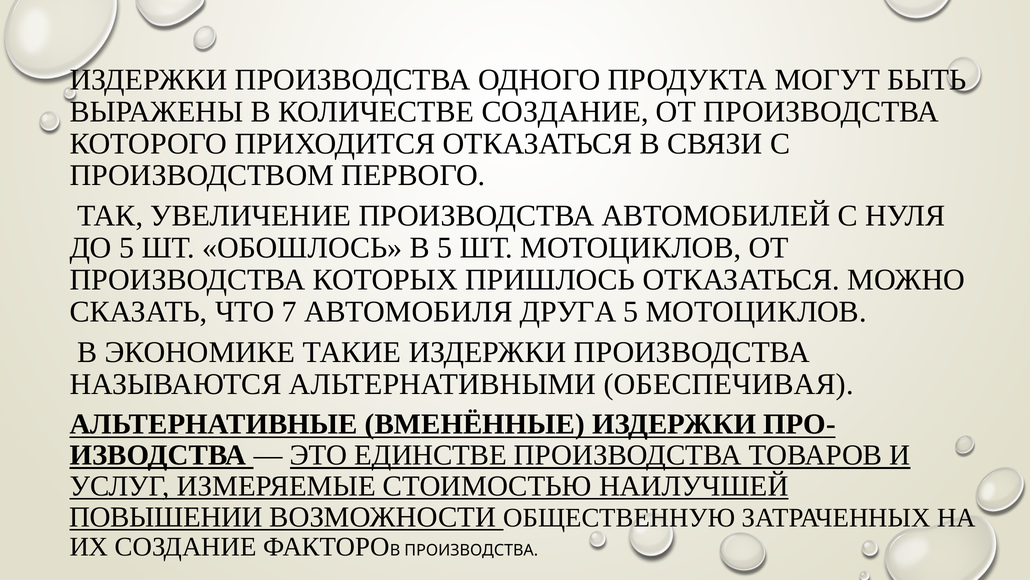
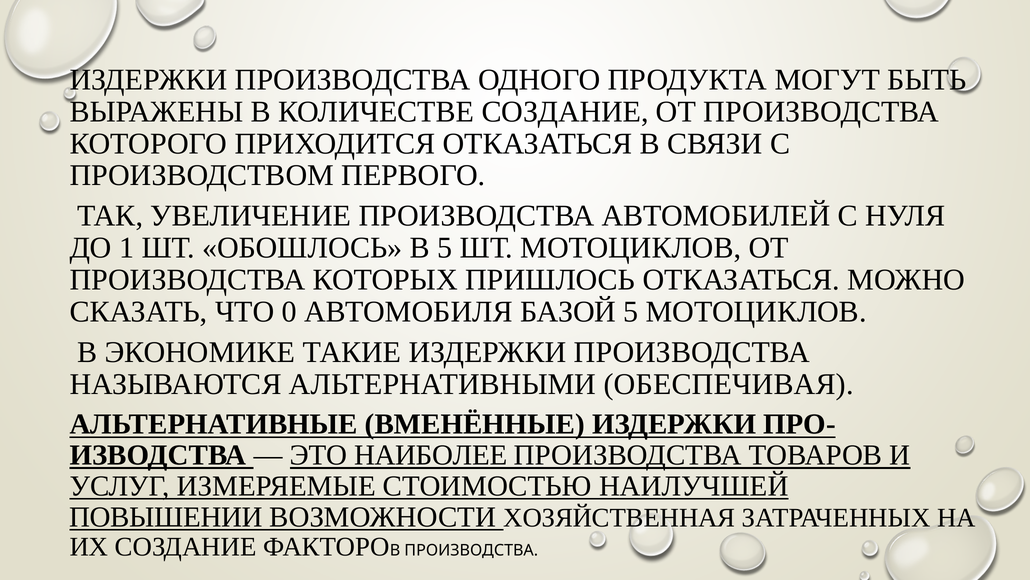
ДО 5: 5 -> 1
7: 7 -> 0
ДРУГА: ДРУГА -> БАЗОЙ
ЕДИНСТВЕ: ЕДИНСТВЕ -> НАИБОЛЕЕ
ОБЩЕСТВЕННУЮ: ОБЩЕСТВЕННУЮ -> ХОЗЯЙСТВЕННАЯ
